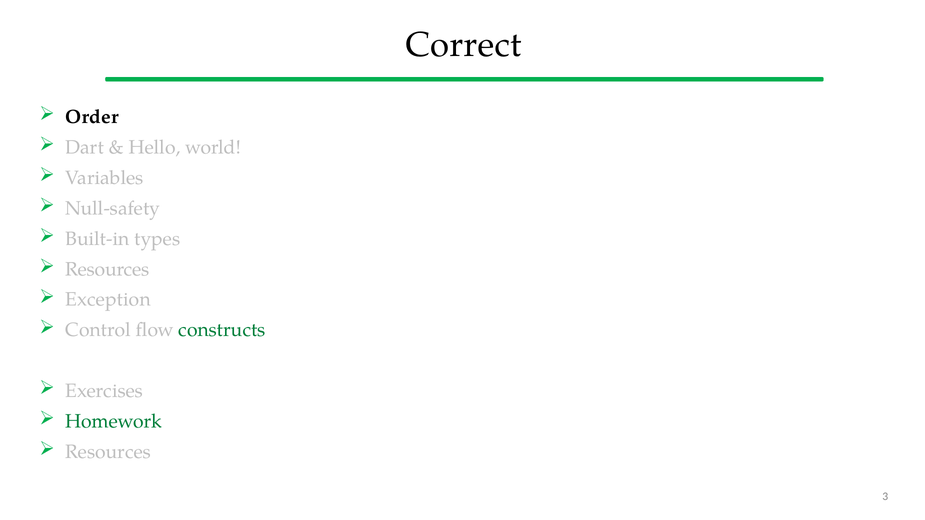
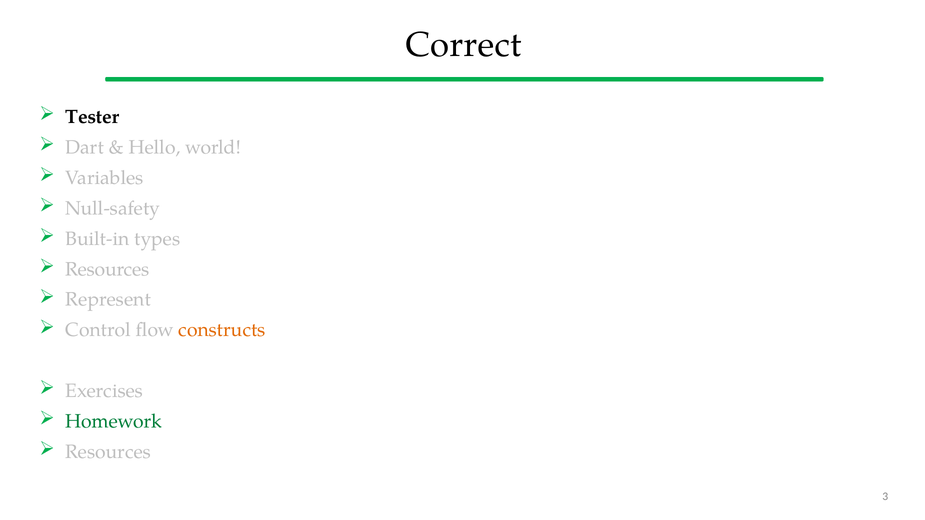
Order: Order -> Tester
Exception: Exception -> Represent
constructs colour: green -> orange
